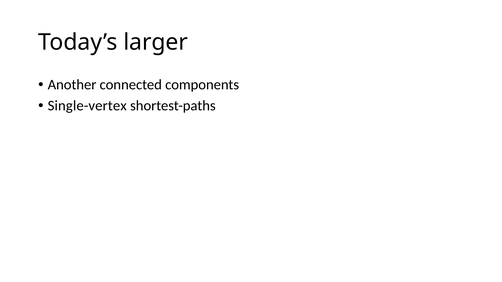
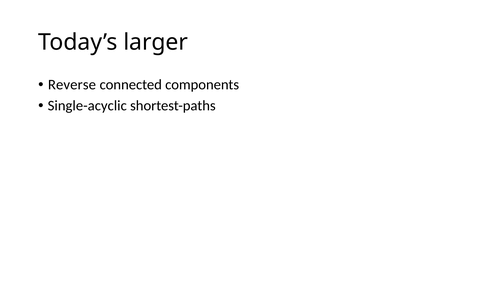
Another: Another -> Reverse
Single-vertex: Single-vertex -> Single-acyclic
